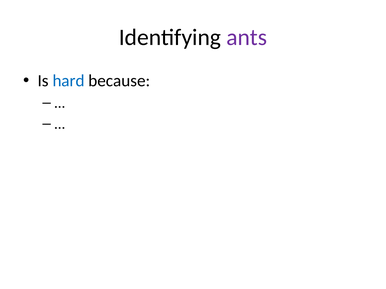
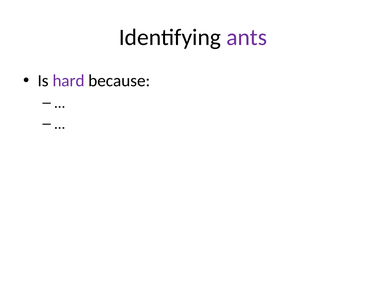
hard colour: blue -> purple
